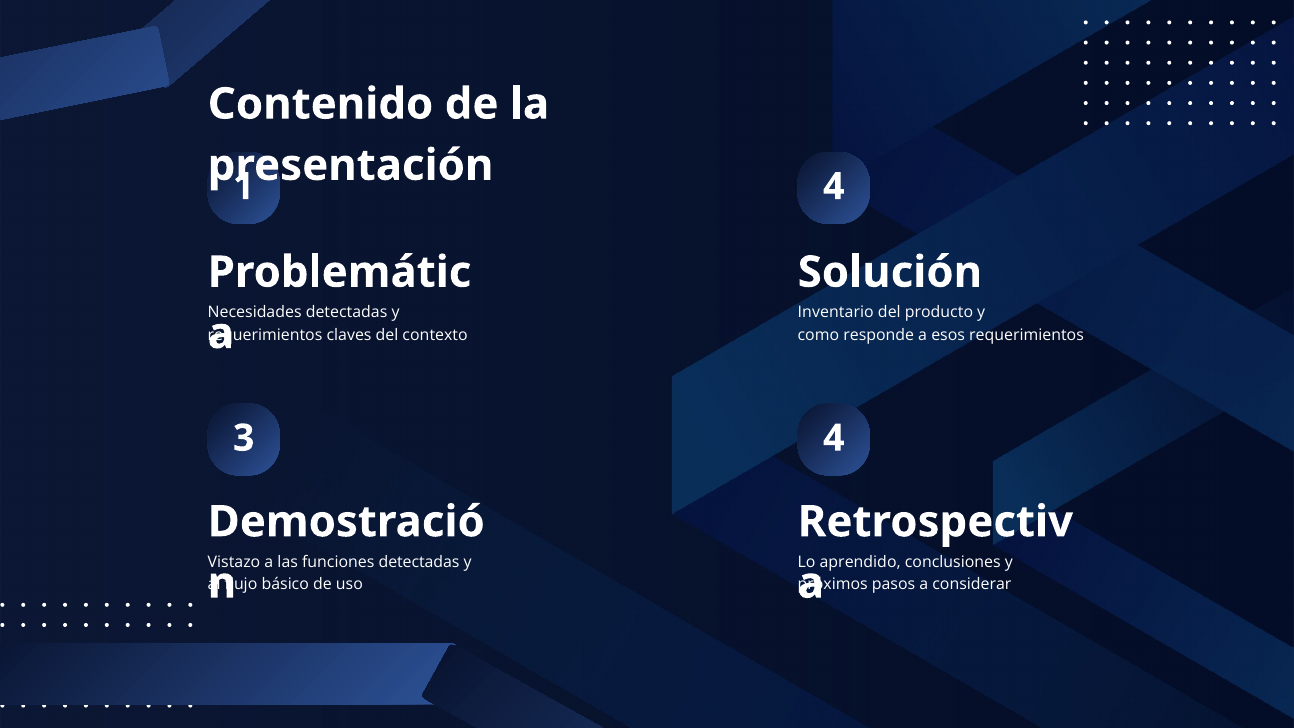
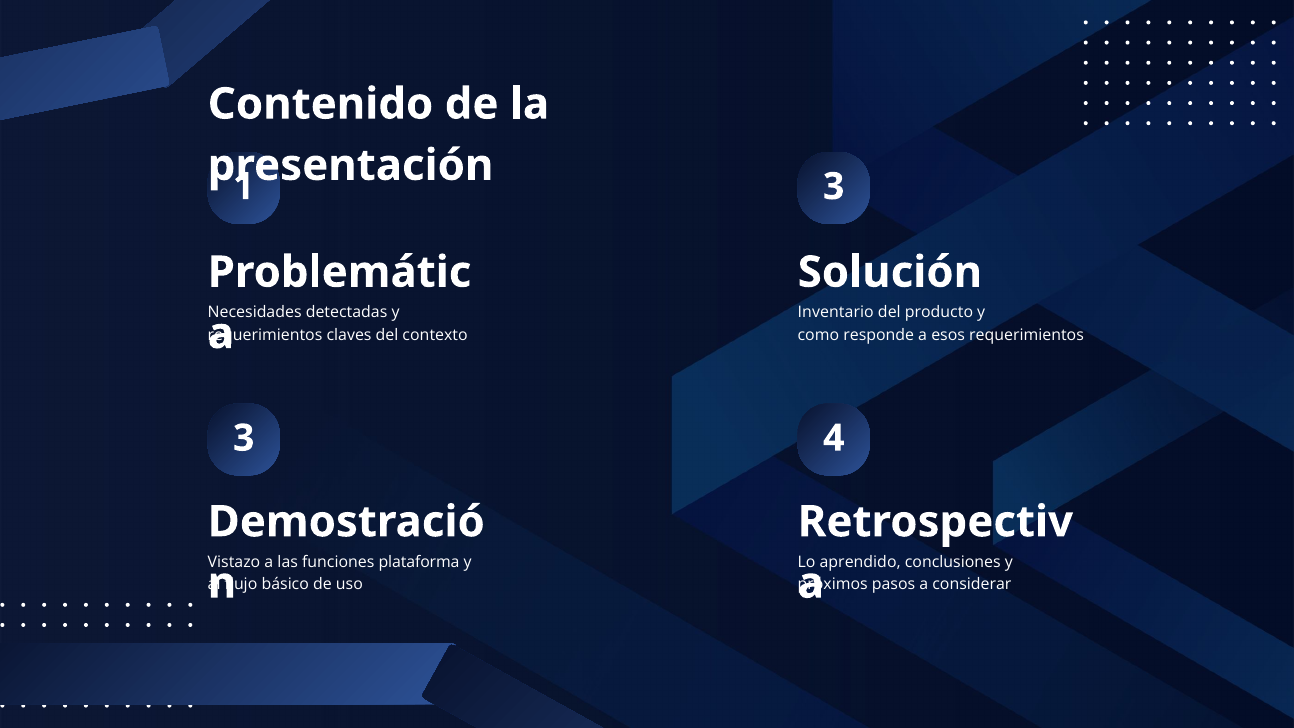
4 at (834, 187): 4 -> 3
funciones detectadas: detectadas -> plataforma
